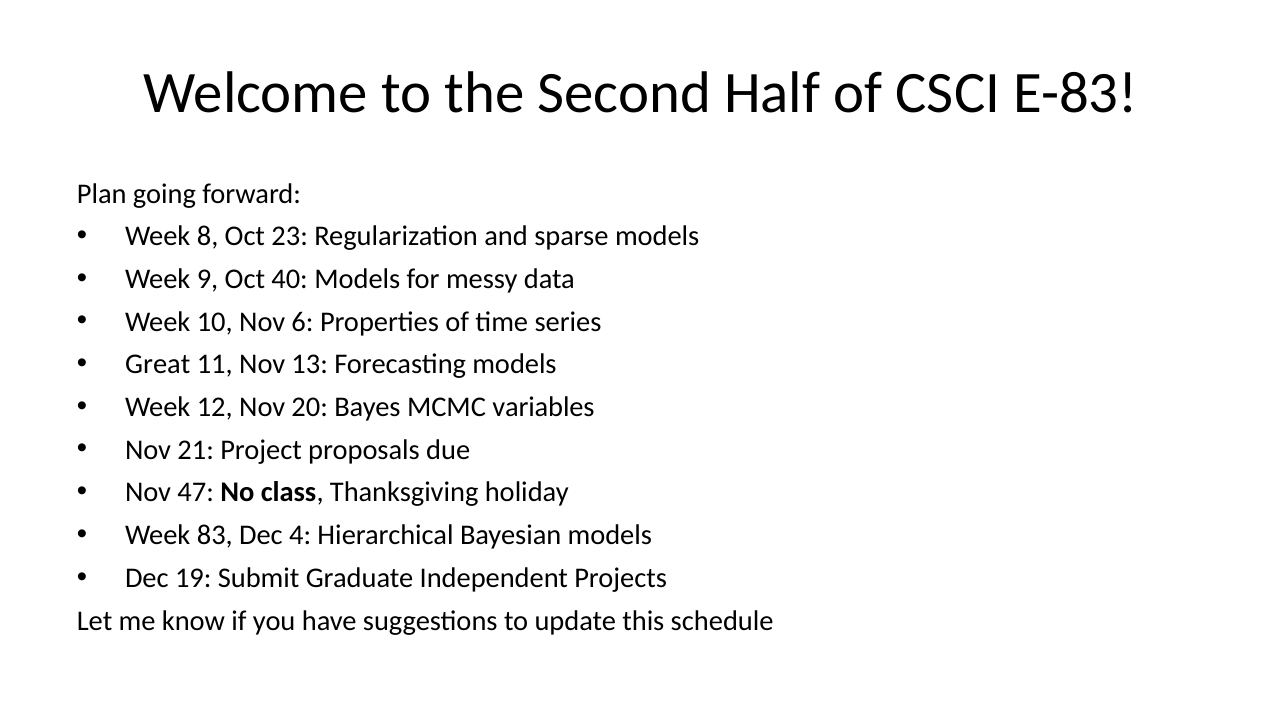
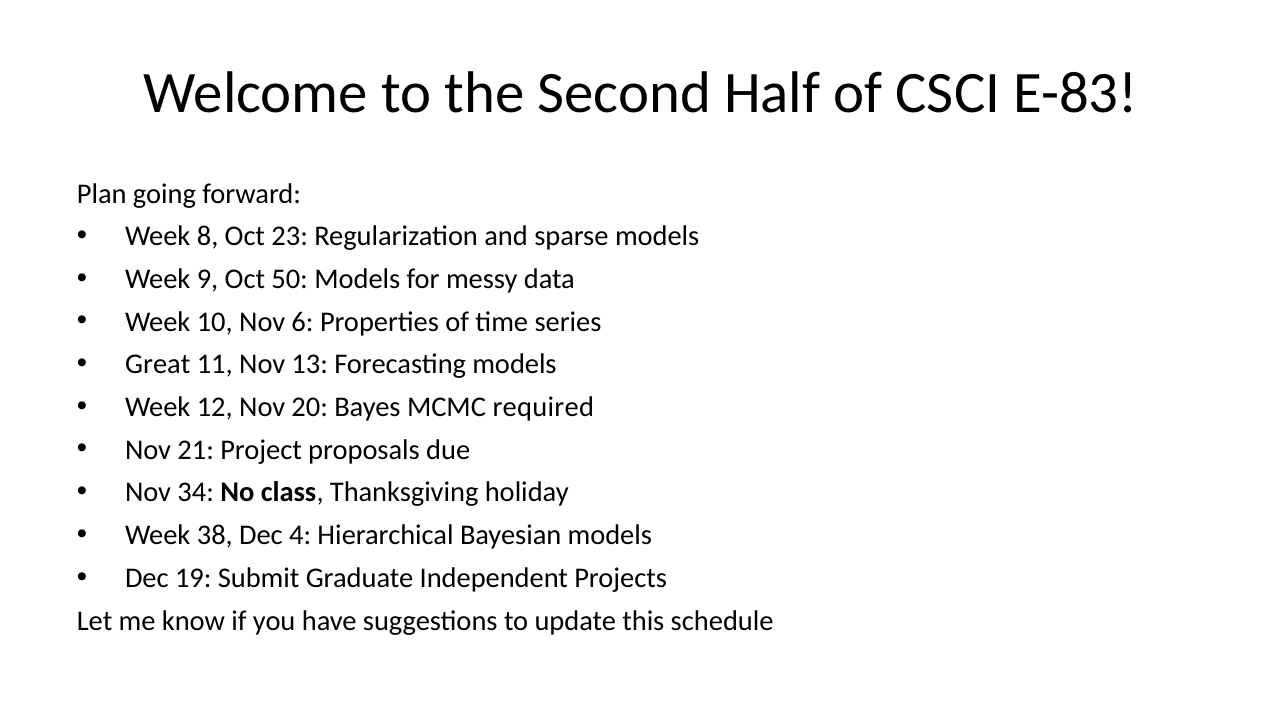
40: 40 -> 50
variables: variables -> required
47: 47 -> 34
83: 83 -> 38
